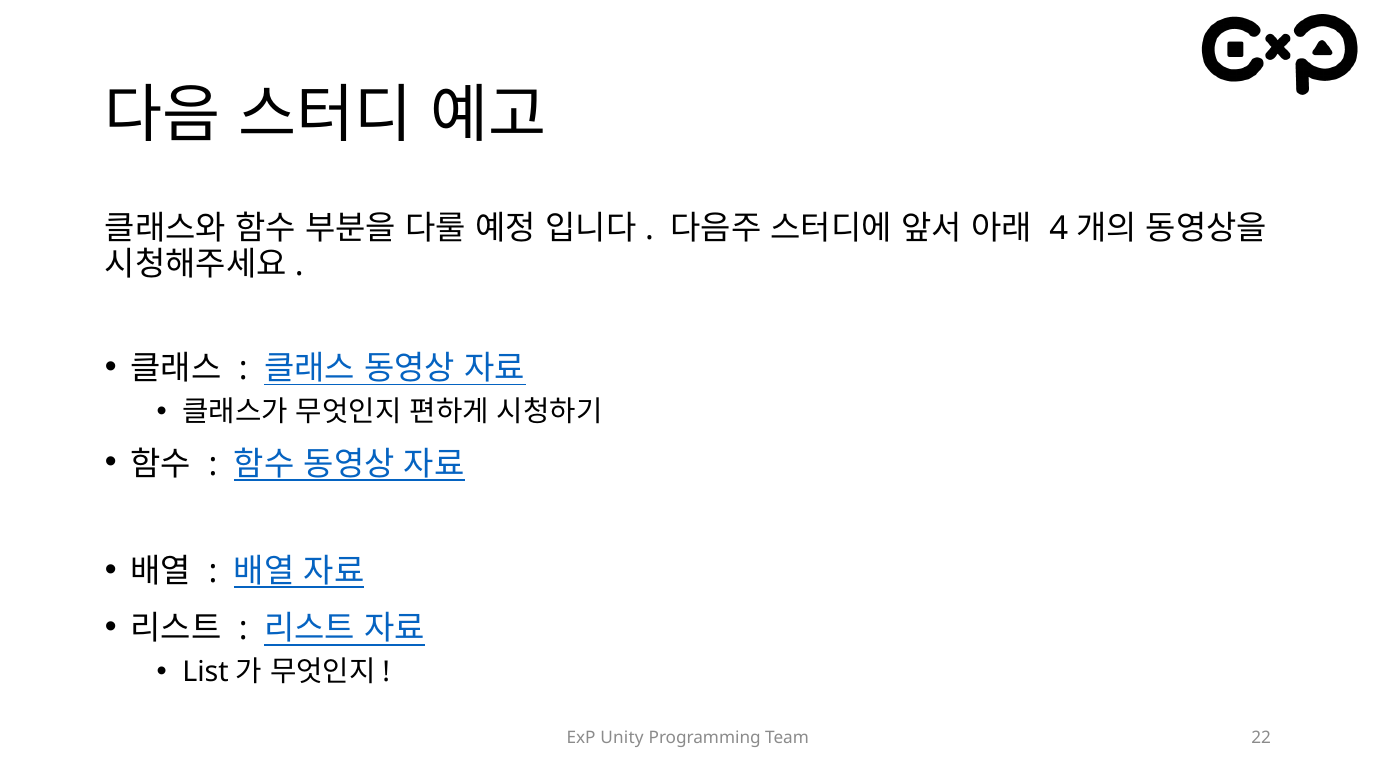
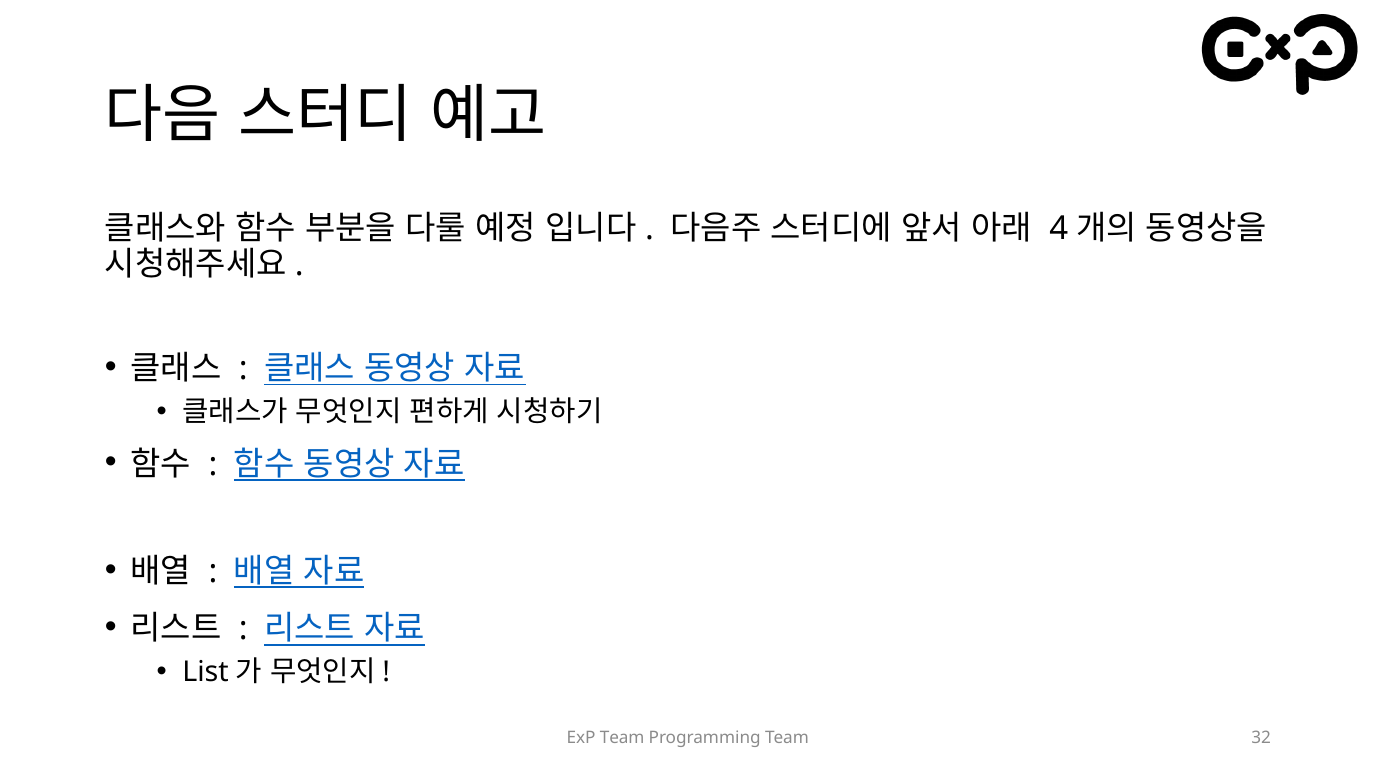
ExP Unity: Unity -> Team
22: 22 -> 32
